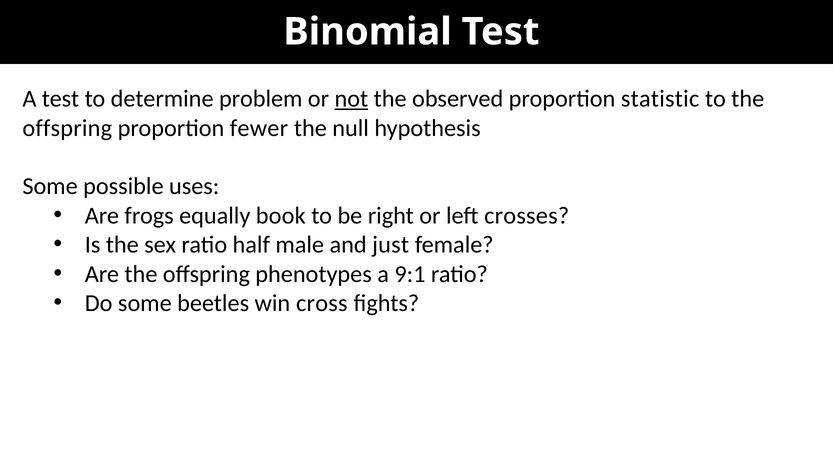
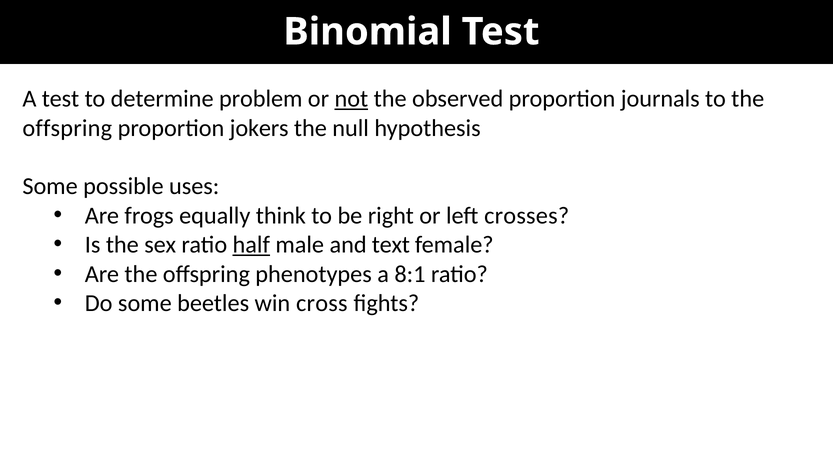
statistic: statistic -> journals
fewer: fewer -> jokers
book: book -> think
half underline: none -> present
just: just -> text
9:1: 9:1 -> 8:1
